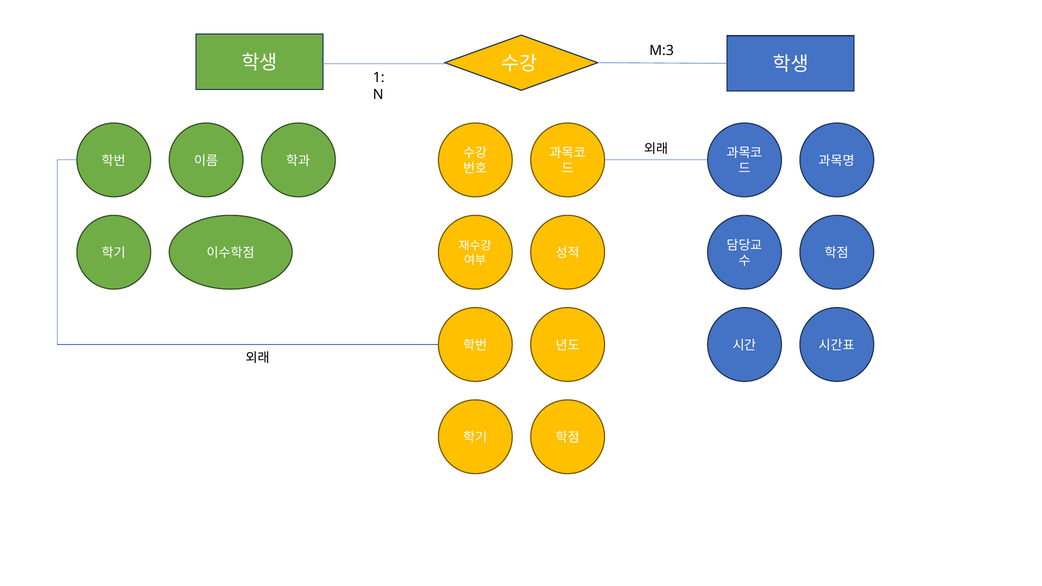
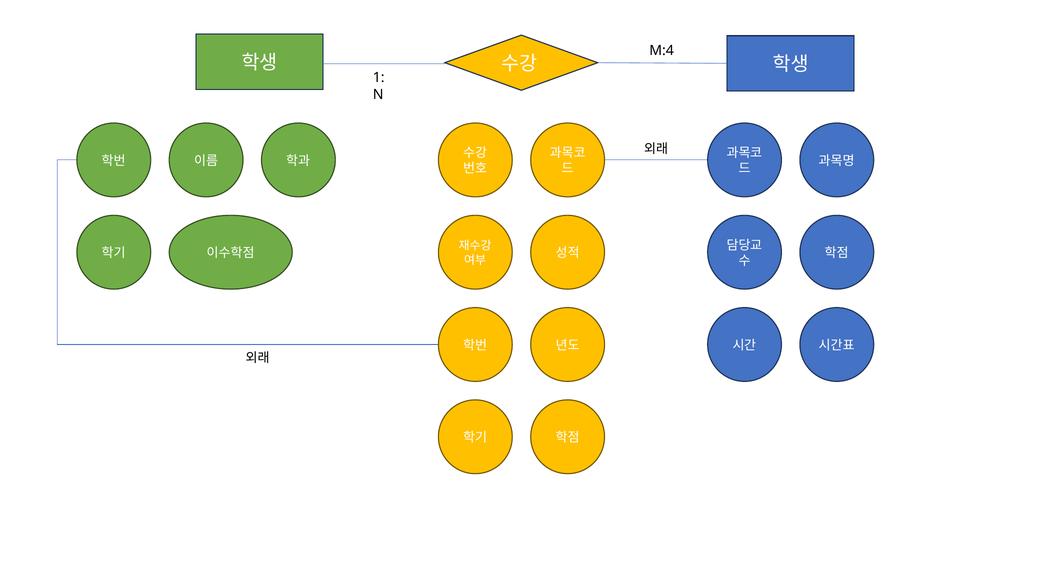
M:3: M:3 -> M:4
